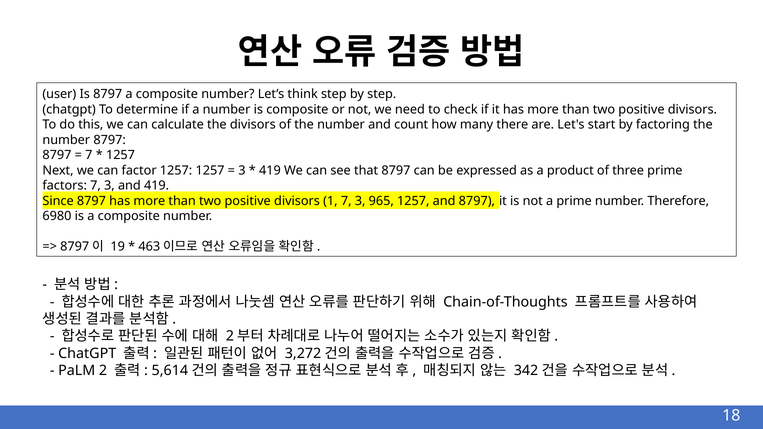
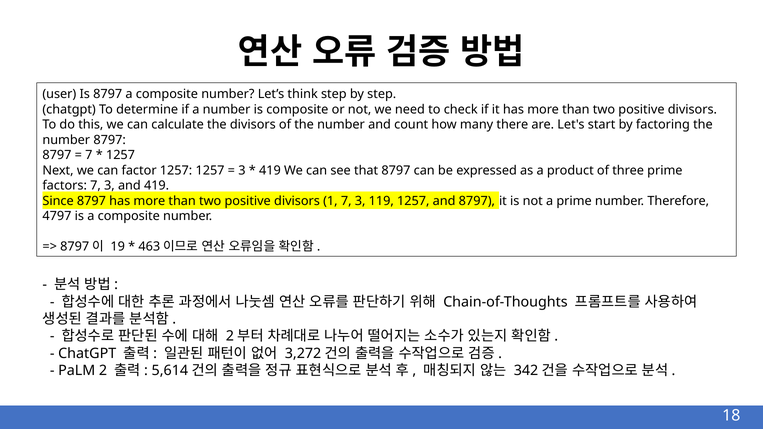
965: 965 -> 119
6980: 6980 -> 4797
